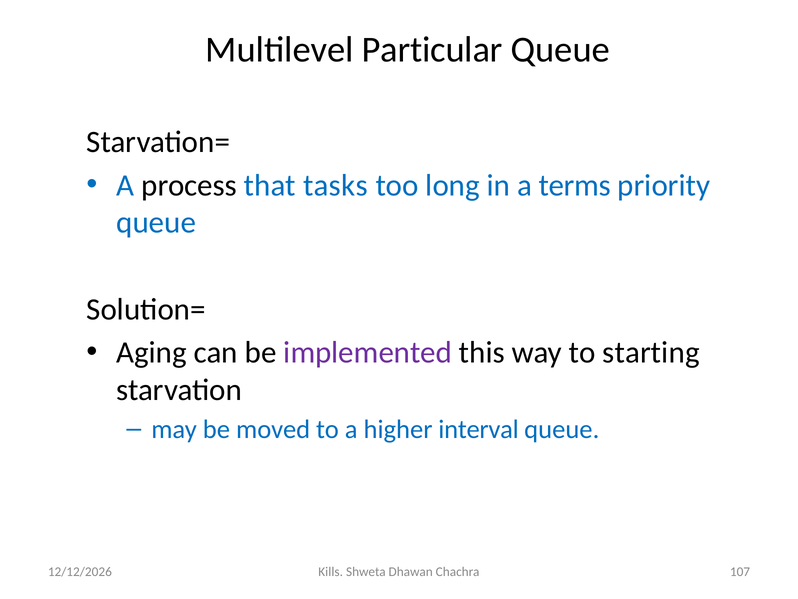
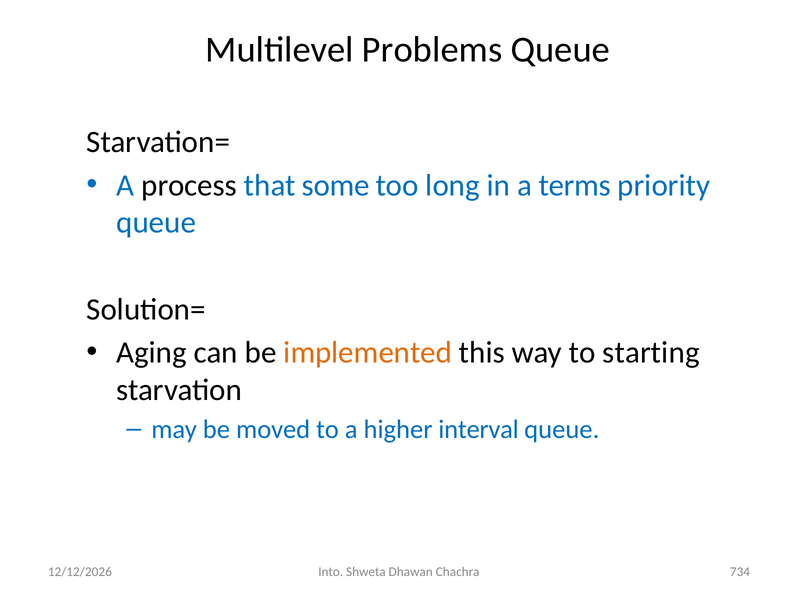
Particular: Particular -> Problems
tasks: tasks -> some
implemented colour: purple -> orange
Kills: Kills -> Into
107: 107 -> 734
